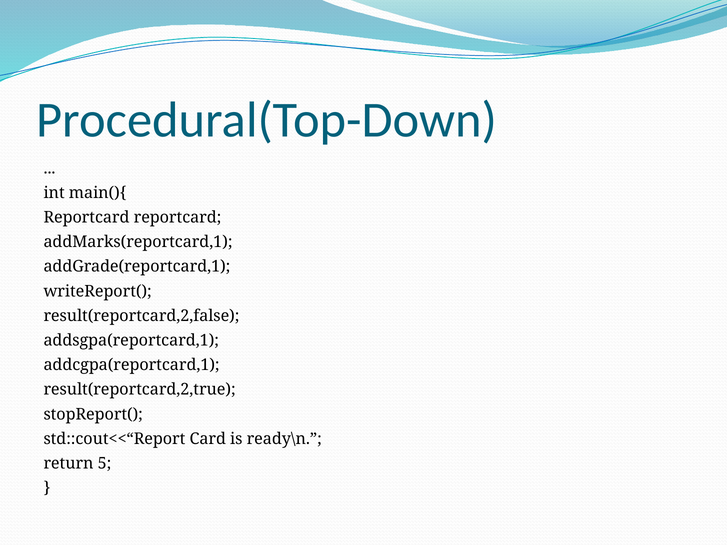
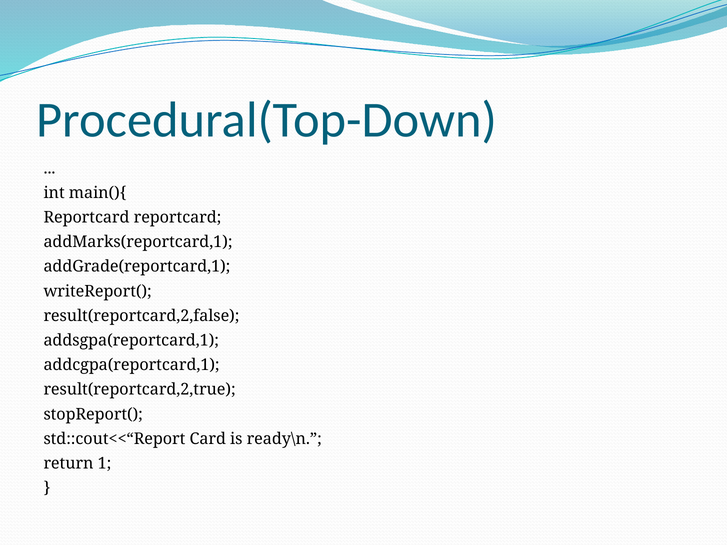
5: 5 -> 1
